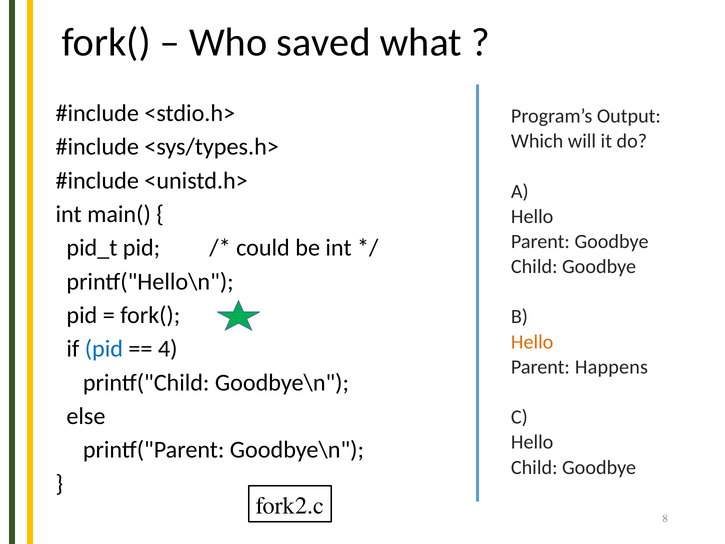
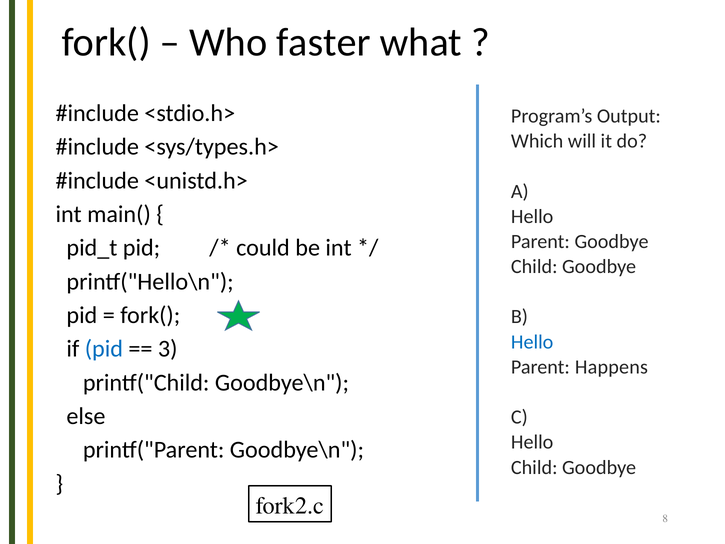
saved: saved -> faster
Hello at (532, 342) colour: orange -> blue
4: 4 -> 3
